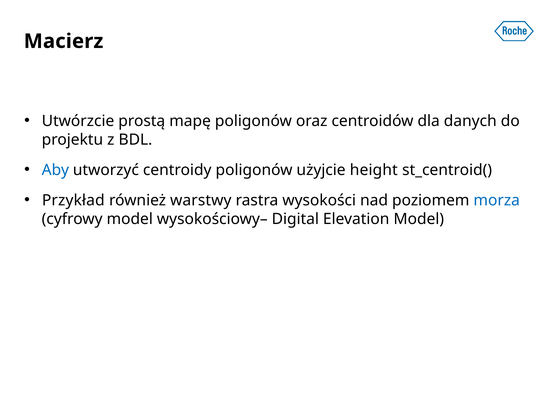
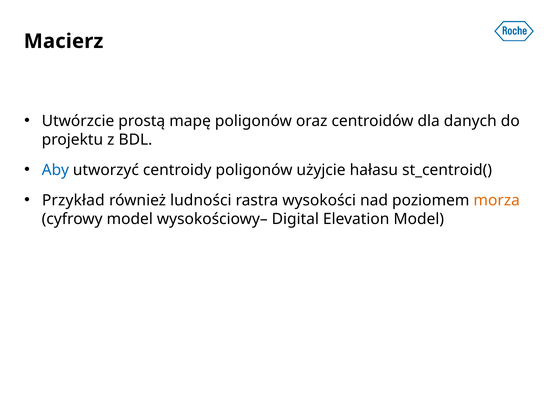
height: height -> hałasu
warstwy: warstwy -> ludności
morza colour: blue -> orange
